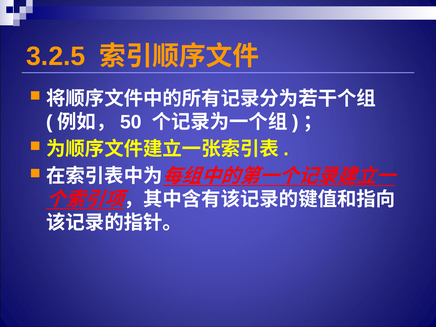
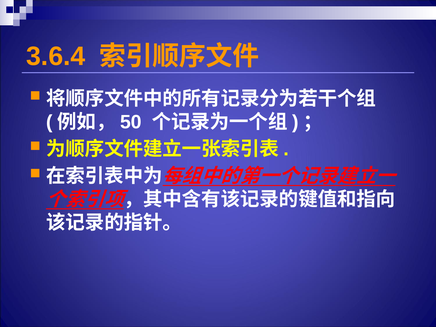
3.2.5: 3.2.5 -> 3.6.4
